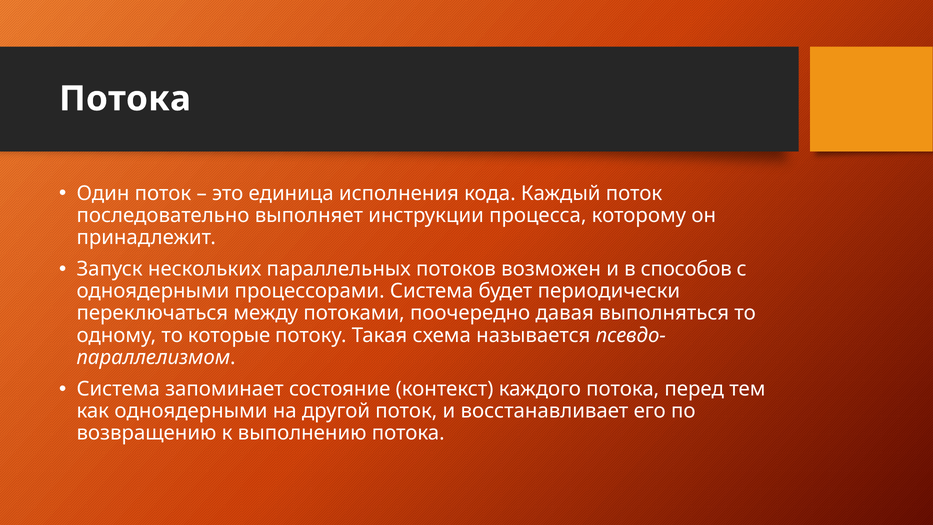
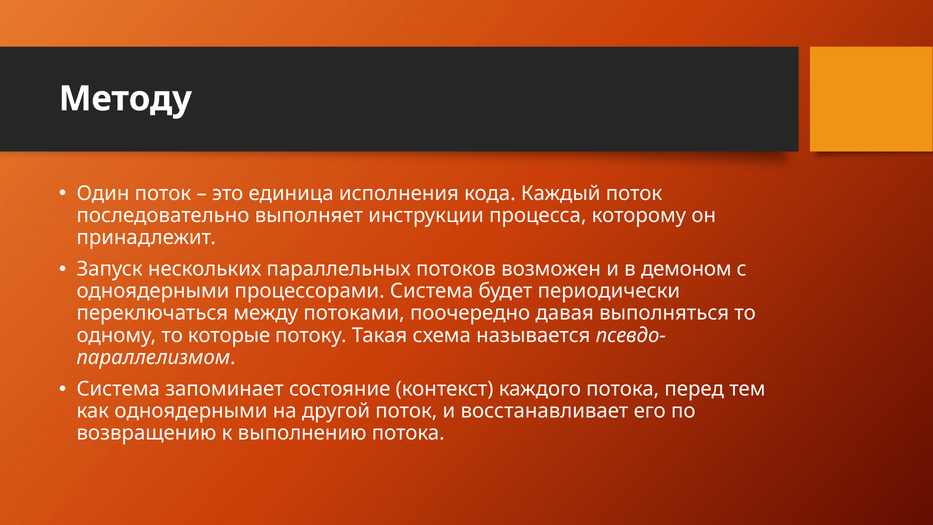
Потока at (125, 99): Потока -> Методу
способов: способов -> демоном
